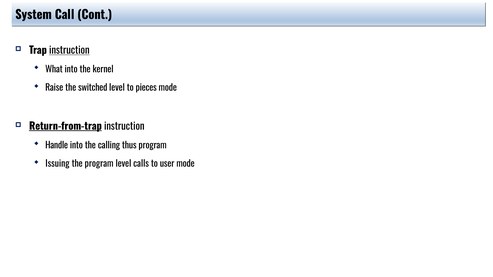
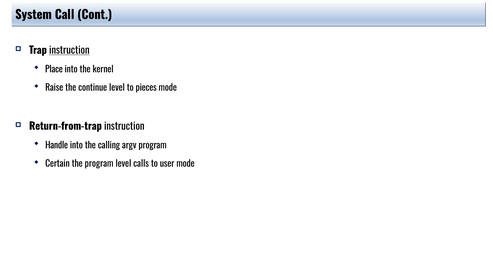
What: What -> Place
switched: switched -> continue
Return-from-trap underline: present -> none
thus: thus -> argv
Issuing: Issuing -> Certain
